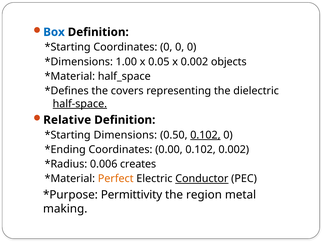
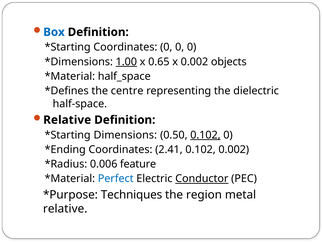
1.00 underline: none -> present
0.05: 0.05 -> 0.65
covers: covers -> centre
half-space underline: present -> none
0.00: 0.00 -> 2.41
creates: creates -> feature
Perfect colour: orange -> blue
Permittivity: Permittivity -> Techniques
making at (65, 208): making -> relative
